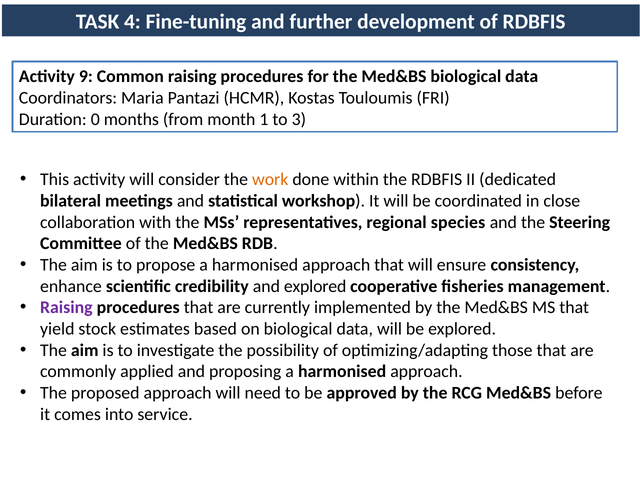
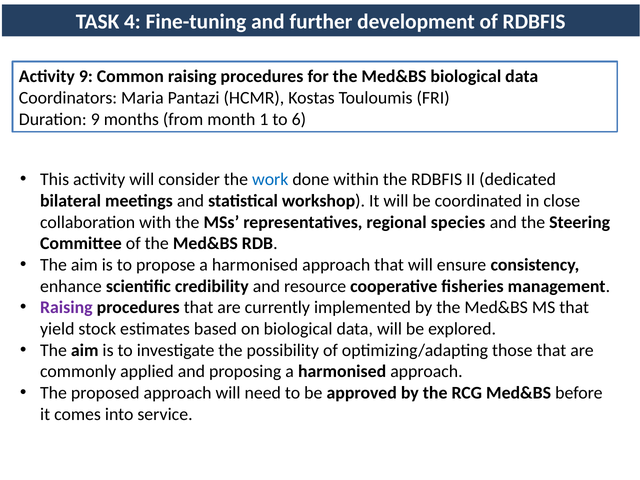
Duration 0: 0 -> 9
3: 3 -> 6
work colour: orange -> blue
and explored: explored -> resource
